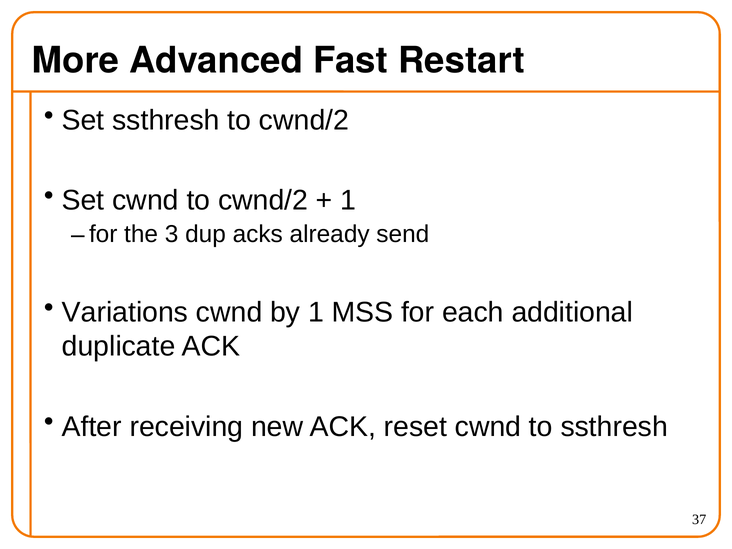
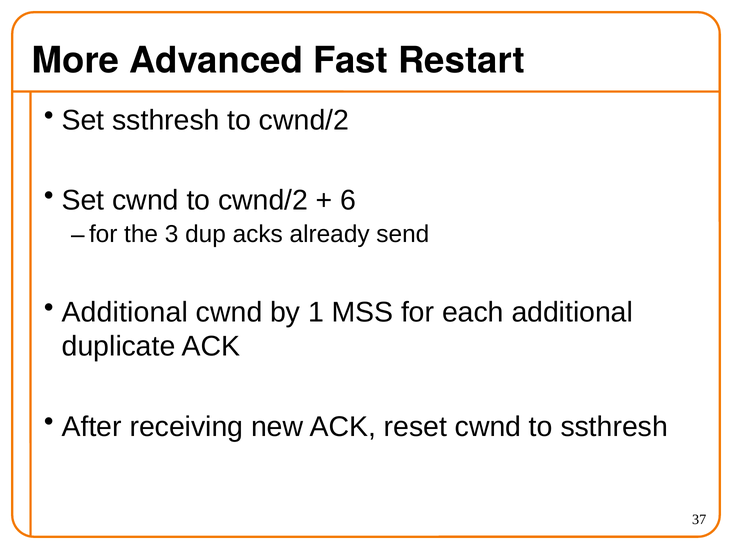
1 at (348, 200): 1 -> 6
Variations at (125, 312): Variations -> Additional
